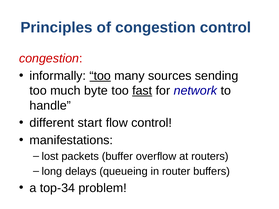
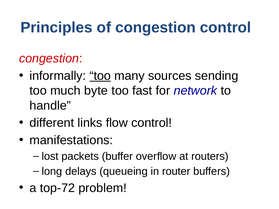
fast underline: present -> none
start: start -> links
top-34: top-34 -> top-72
